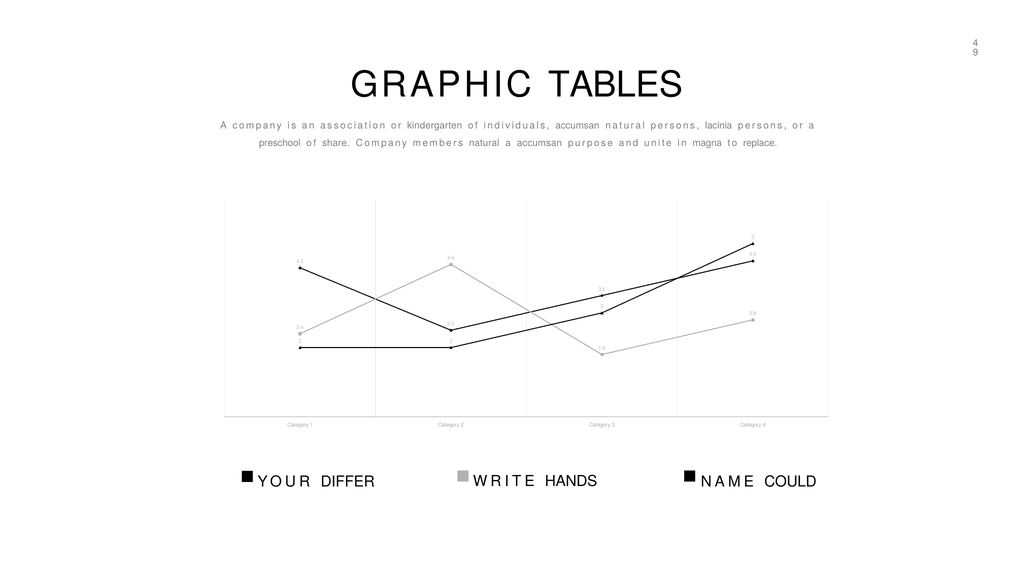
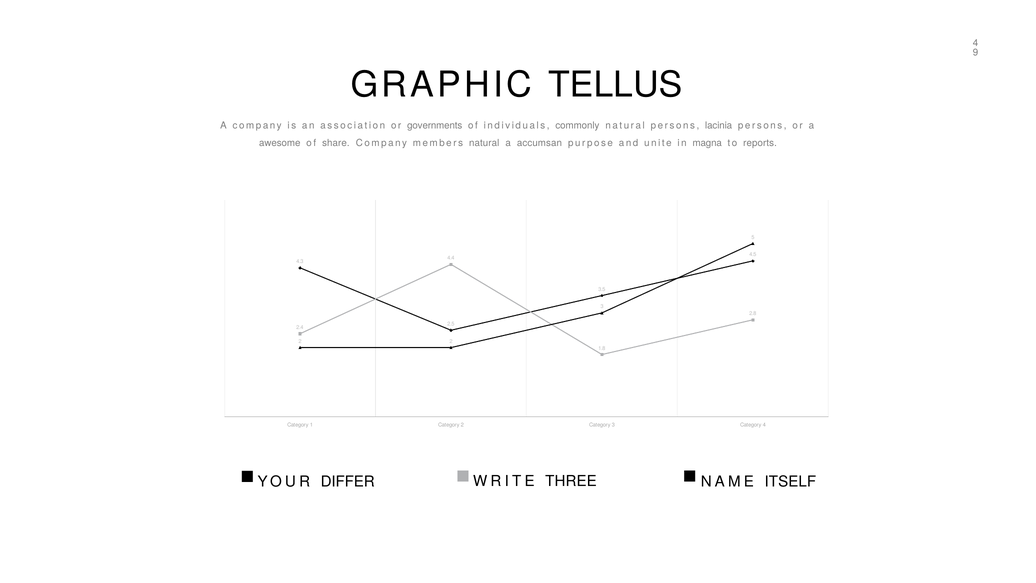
TABLES: TABLES -> TELLUS
kindergarten: kindergarten -> governments
individuals accumsan: accumsan -> commonly
preschool: preschool -> awesome
replace: replace -> reports
HANDS: HANDS -> THREE
COULD: COULD -> ITSELF
